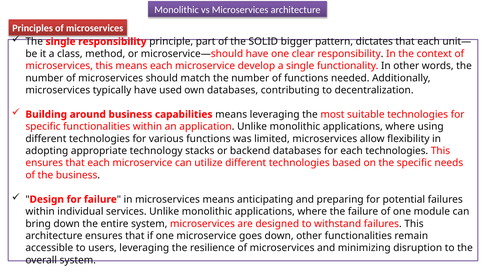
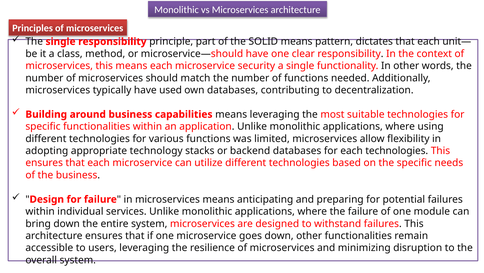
SOLID bigger: bigger -> means
develop: develop -> security
